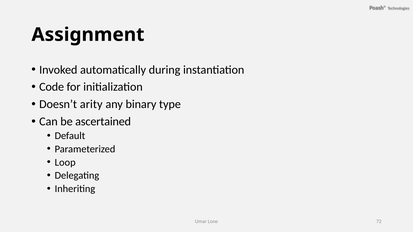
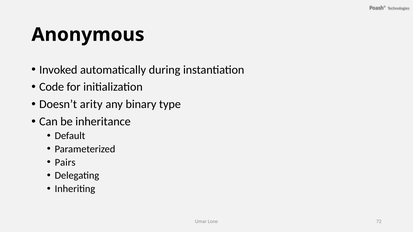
Assignment: Assignment -> Anonymous
ascertained: ascertained -> inheritance
Loop: Loop -> Pairs
